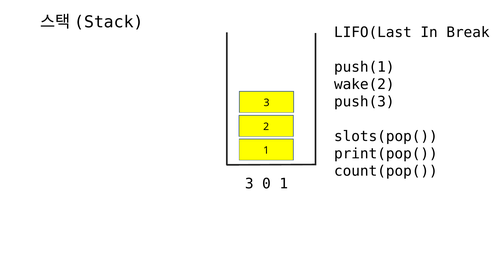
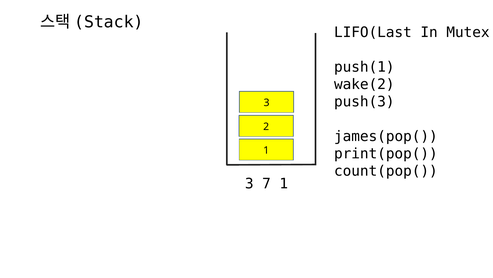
Break: Break -> Mutex
slots(pop(: slots(pop( -> james(pop(
0: 0 -> 7
